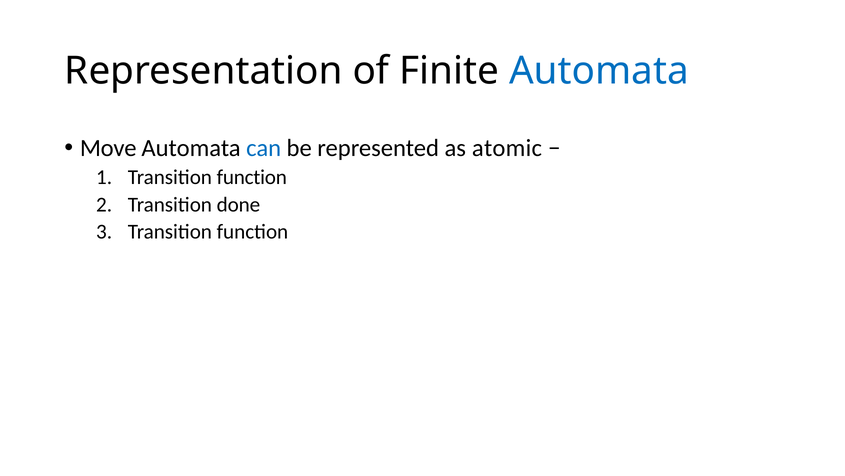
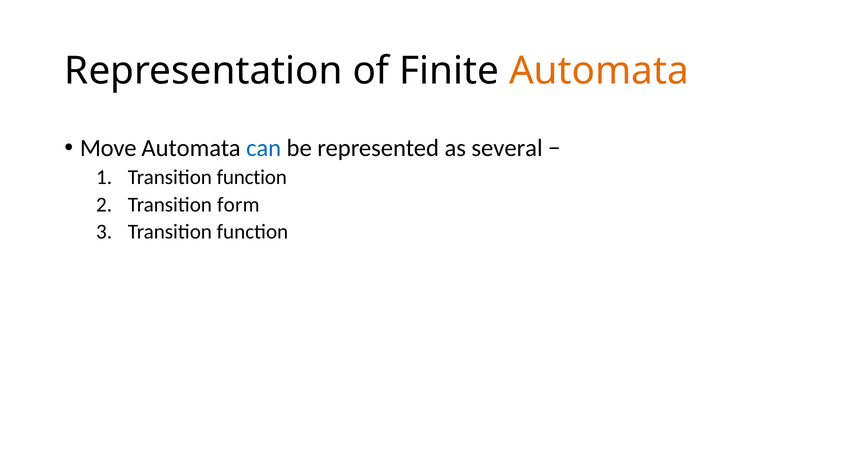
Automata at (599, 71) colour: blue -> orange
atomic: atomic -> several
done: done -> form
